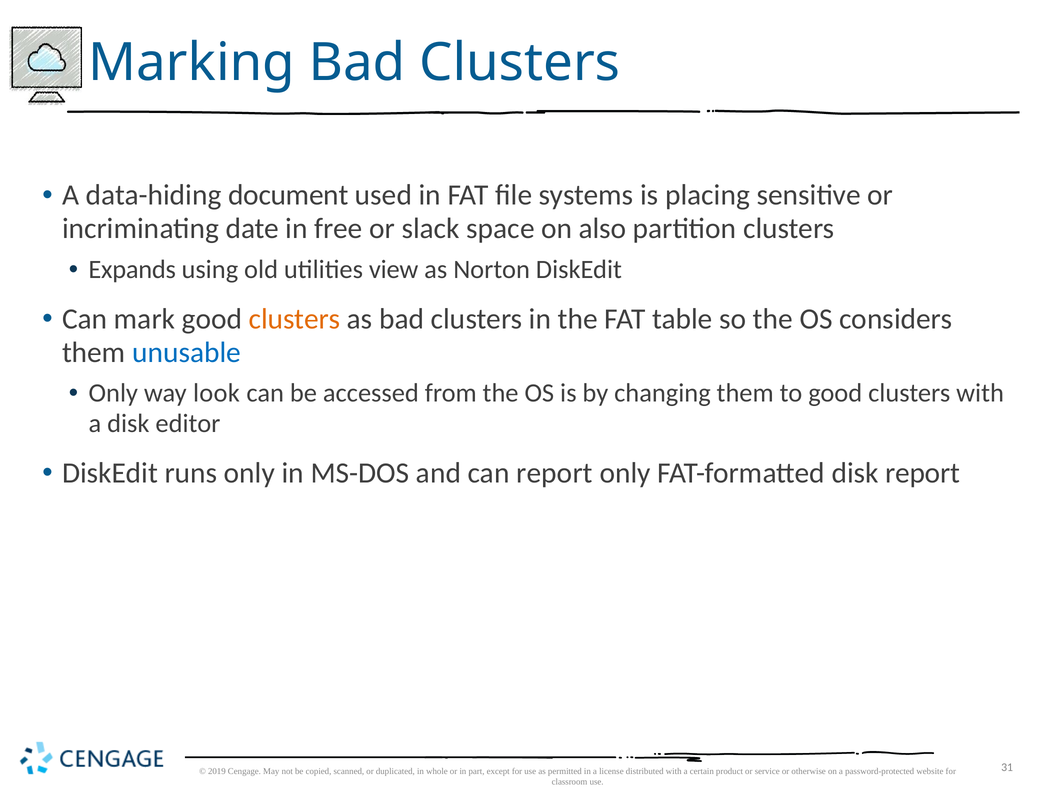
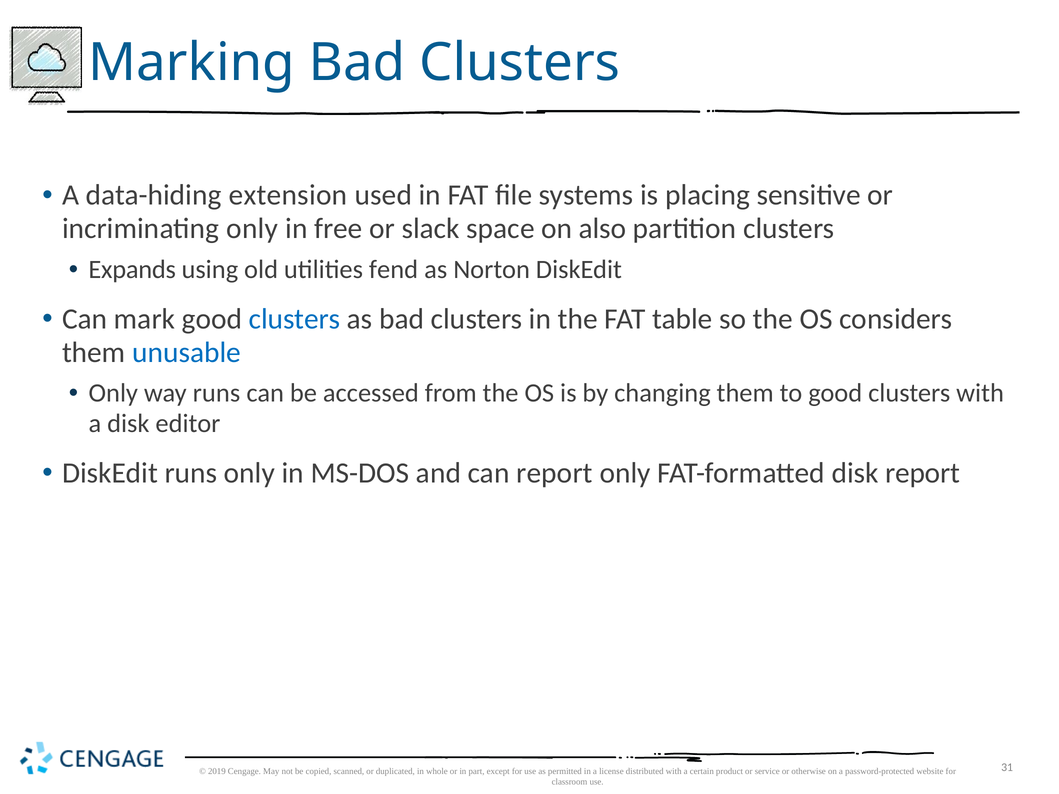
document: document -> extension
incriminating date: date -> only
view: view -> fend
clusters at (295, 319) colour: orange -> blue
way look: look -> runs
